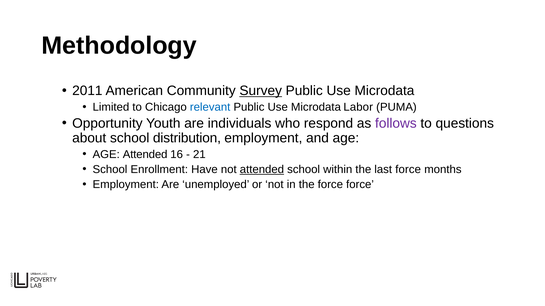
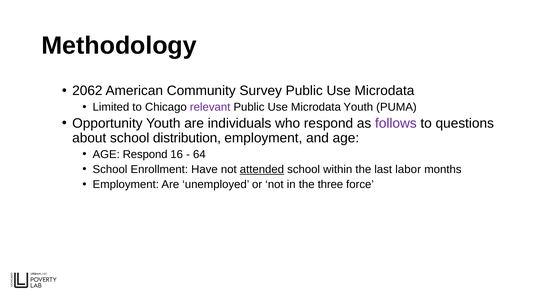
2011: 2011 -> 2062
Survey underline: present -> none
relevant colour: blue -> purple
Microdata Labor: Labor -> Youth
AGE Attended: Attended -> Respond
21: 21 -> 64
last force: force -> labor
the force: force -> three
